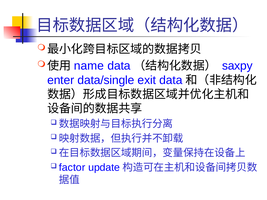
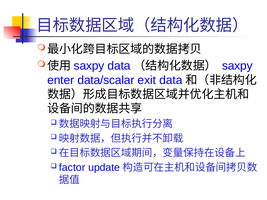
name at (89, 66): name -> saxpy
data/single: data/single -> data/scalar
